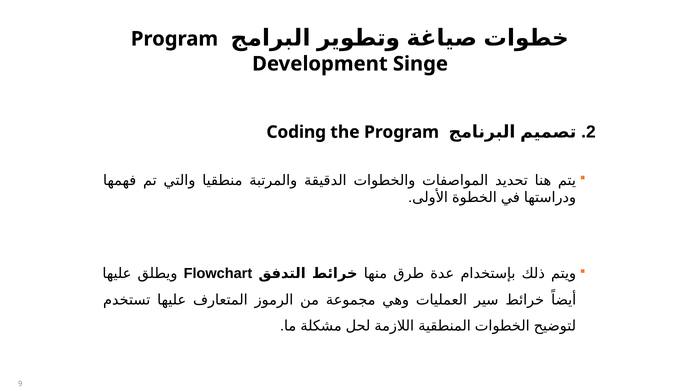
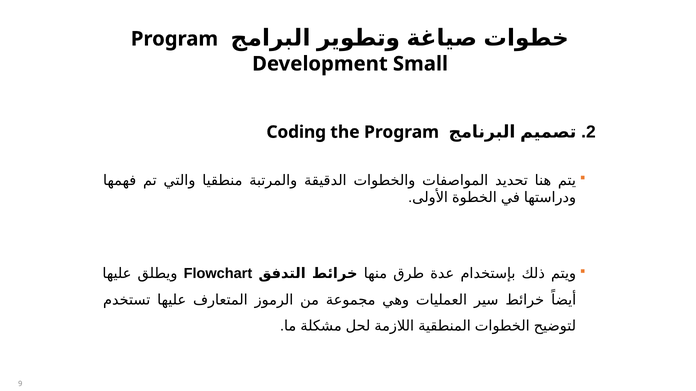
Singe: Singe -> Small
